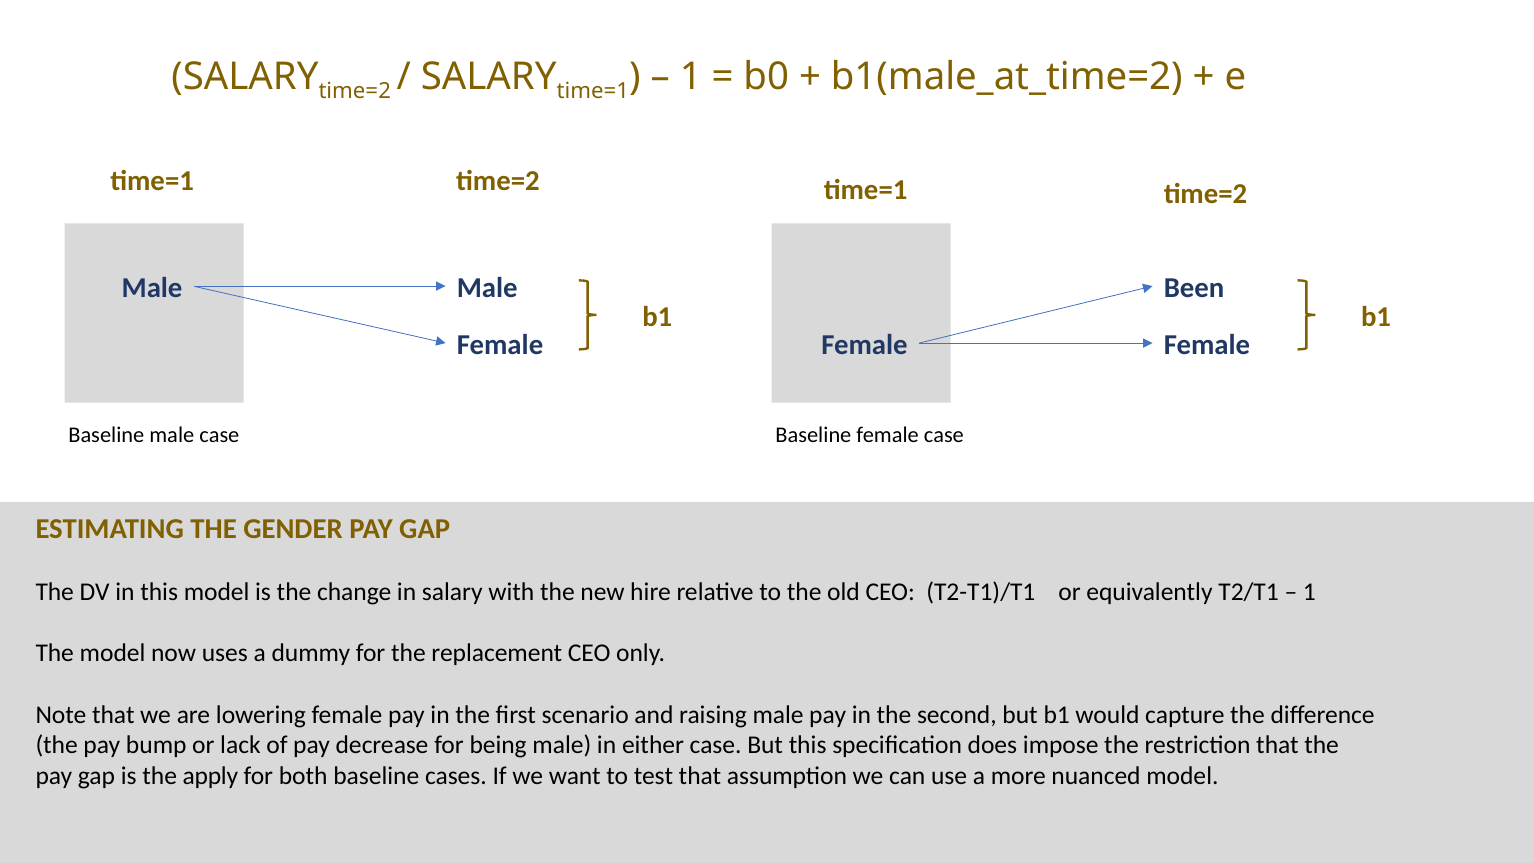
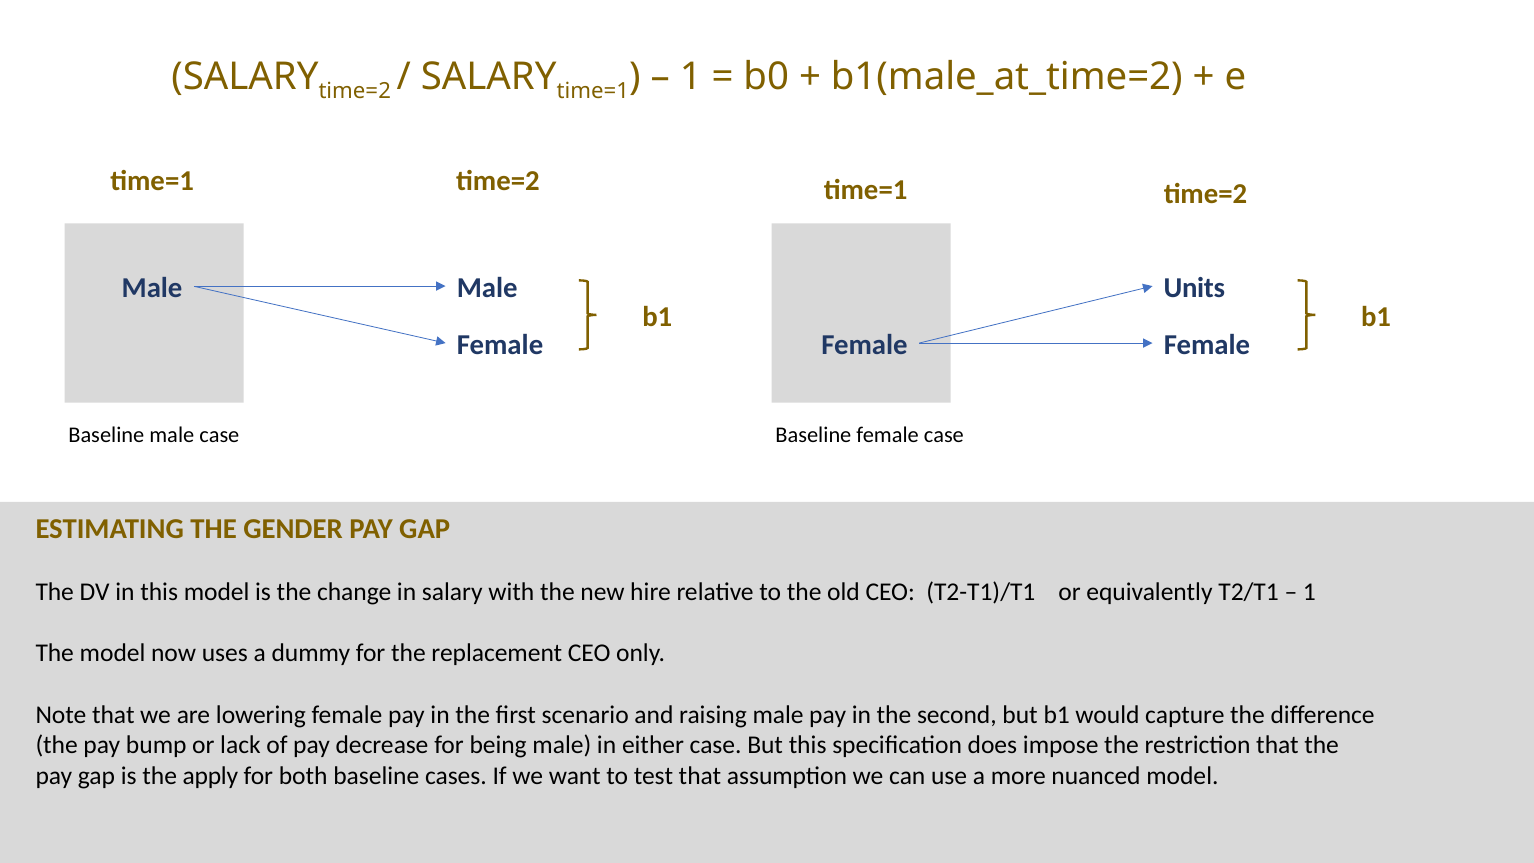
Been: Been -> Units
